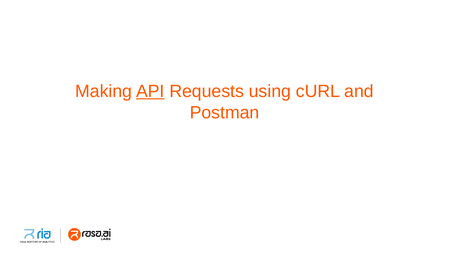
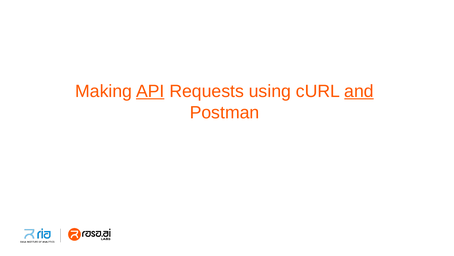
and underline: none -> present
